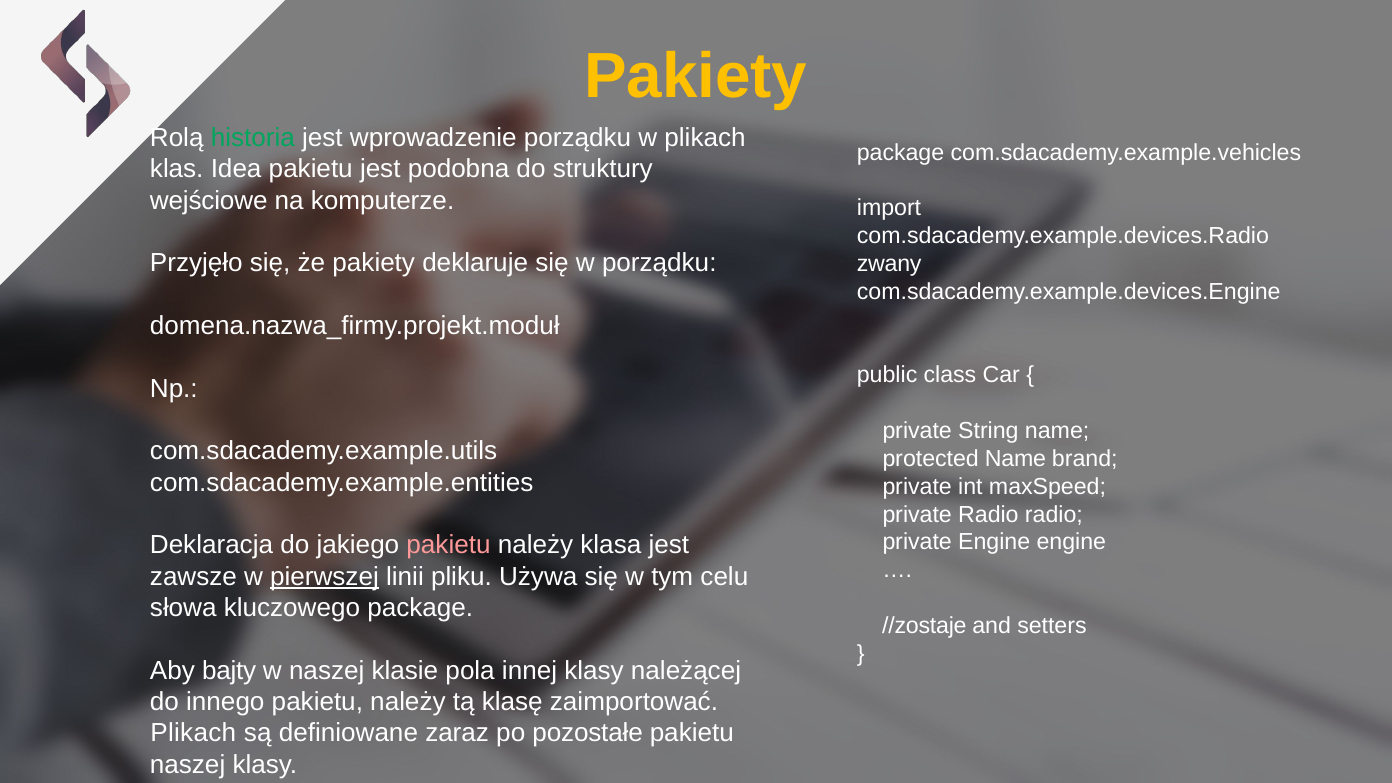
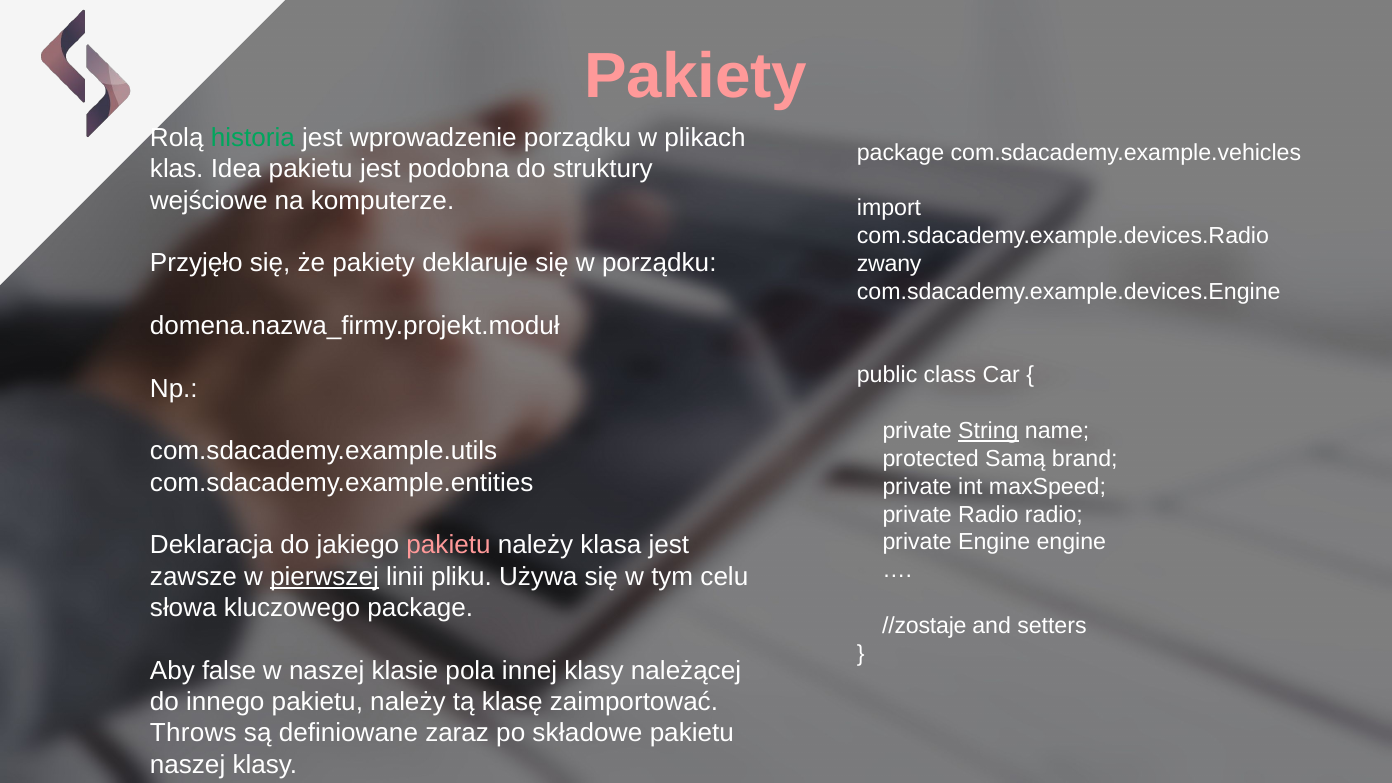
Pakiety at (696, 76) colour: yellow -> pink
String underline: none -> present
protected Name: Name -> Samą
bajty: bajty -> false
Plikach at (193, 733): Plikach -> Throws
pozostałe: pozostałe -> składowe
